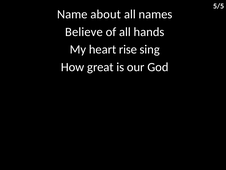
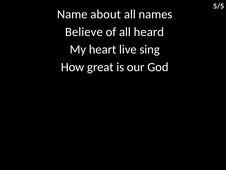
hands: hands -> heard
rise: rise -> live
